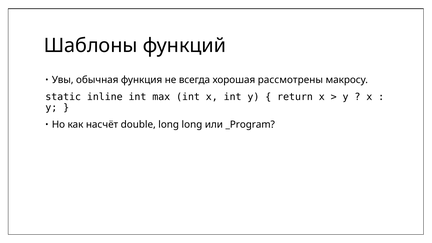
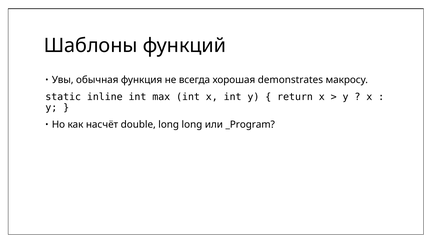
рассмотрены: рассмотрены -> demonstrates
